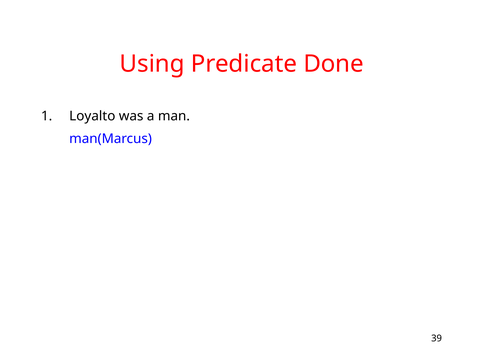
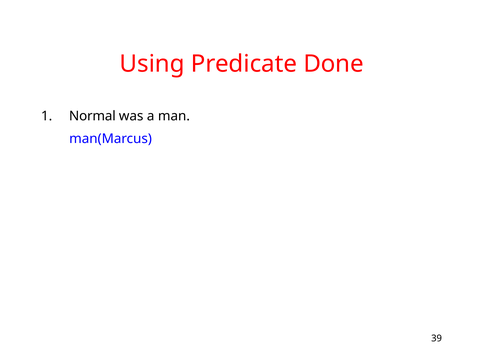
Loyalto: Loyalto -> Normal
